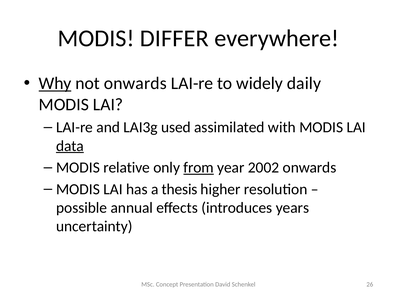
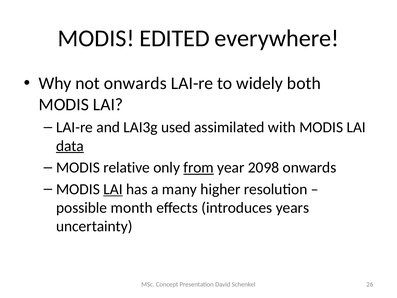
DIFFER: DIFFER -> EDITED
Why underline: present -> none
daily: daily -> both
2002: 2002 -> 2098
LAI at (113, 189) underline: none -> present
thesis: thesis -> many
annual: annual -> month
